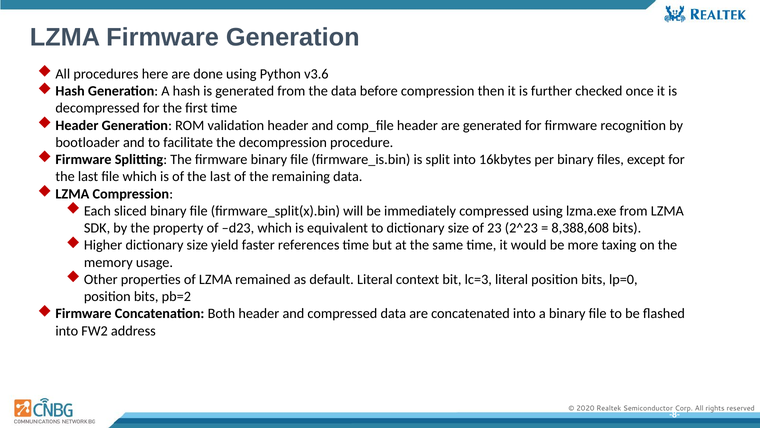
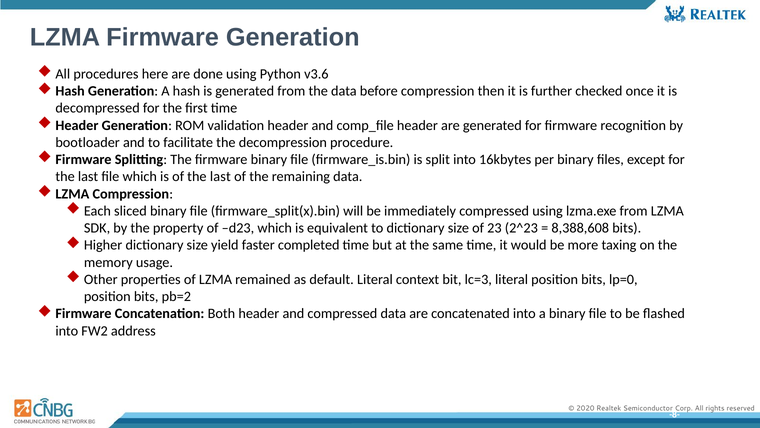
references: references -> completed
